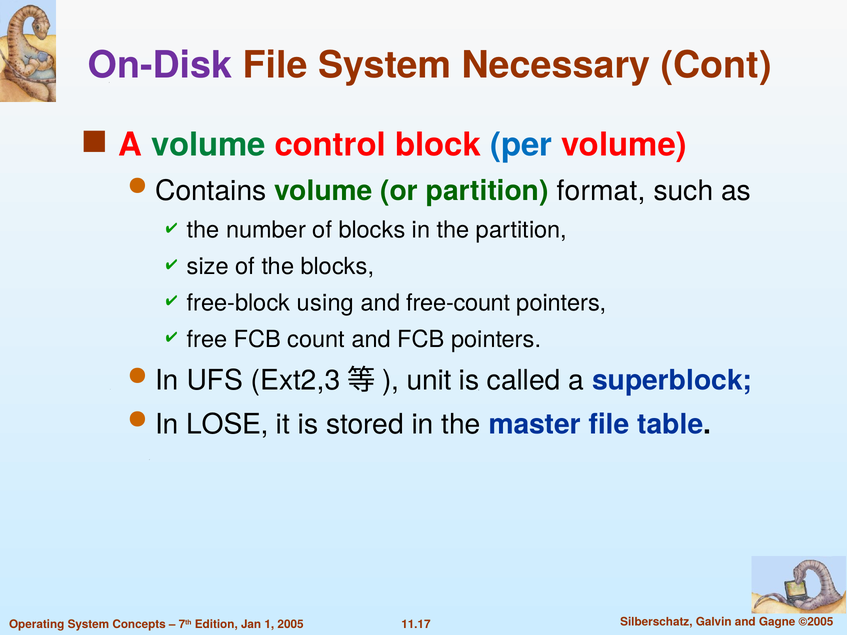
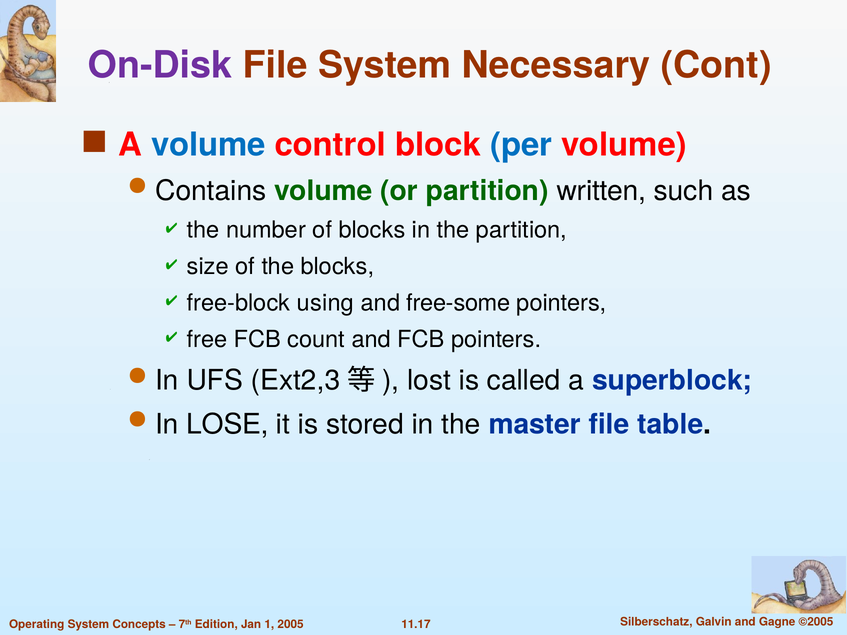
volume at (208, 145) colour: green -> blue
format: format -> written
free-count: free-count -> free-some
unit: unit -> lost
